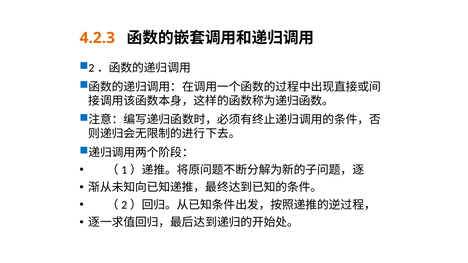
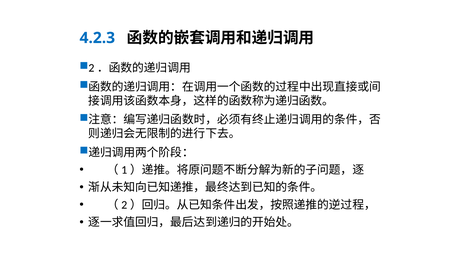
4.2.3 colour: orange -> blue
